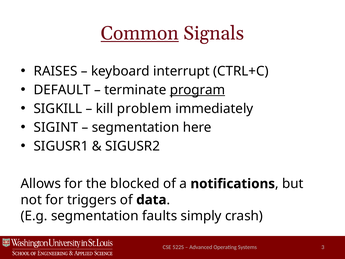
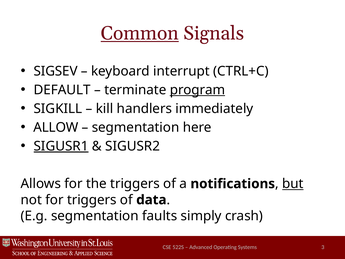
RAISES: RAISES -> SIGSEV
problem: problem -> handlers
SIGINT: SIGINT -> ALLOW
SIGUSR1 underline: none -> present
the blocked: blocked -> triggers
but underline: none -> present
